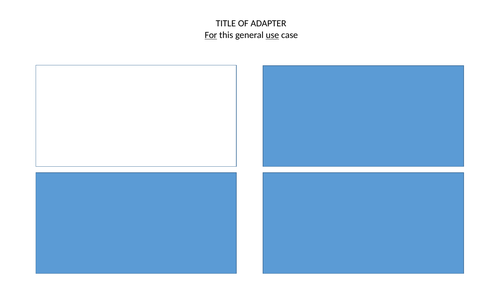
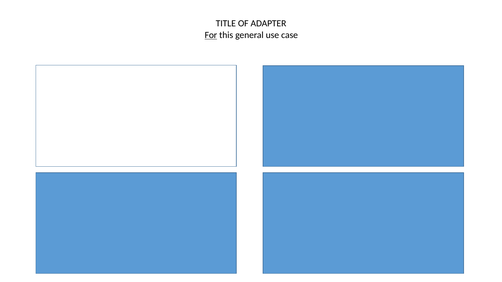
use underline: present -> none
